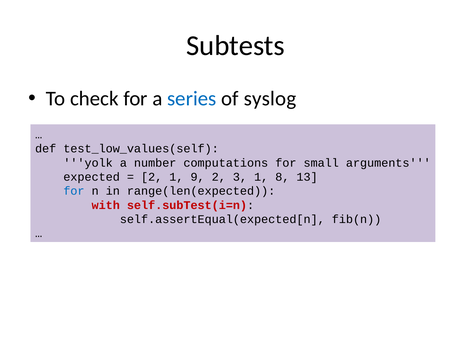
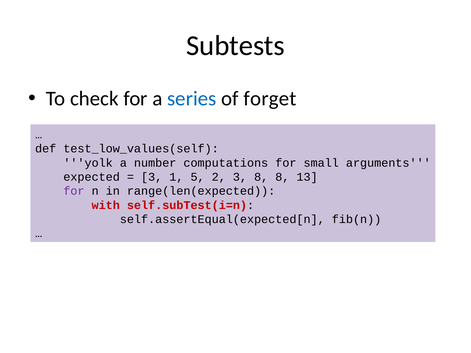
syslog: syslog -> forget
2 at (152, 177): 2 -> 3
9: 9 -> 5
3 1: 1 -> 8
for at (74, 191) colour: blue -> purple
